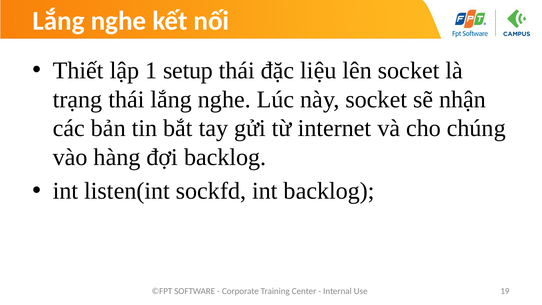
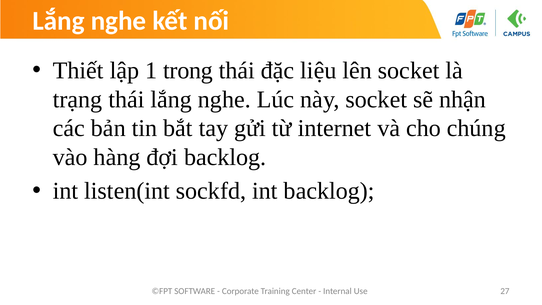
setup: setup -> trong
19: 19 -> 27
